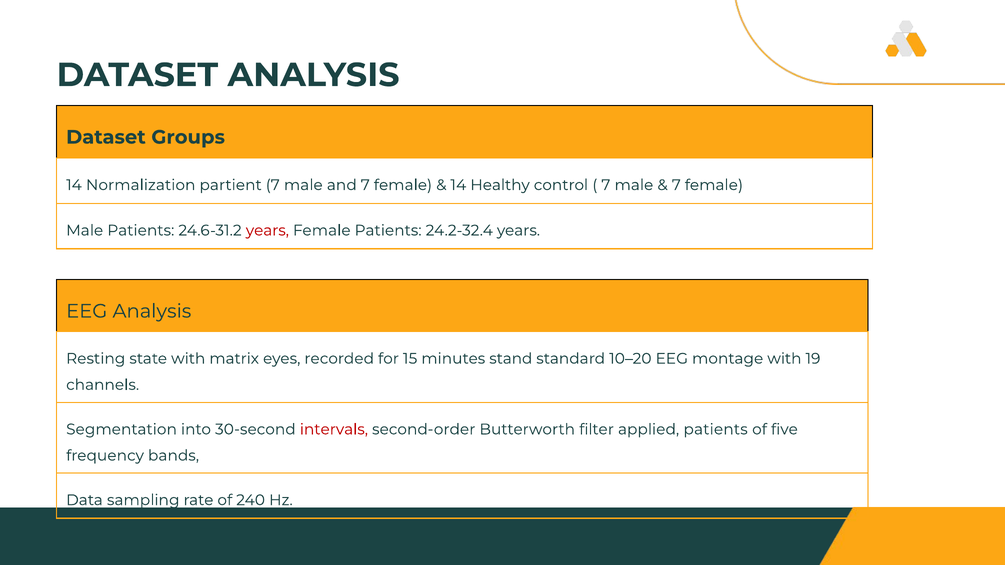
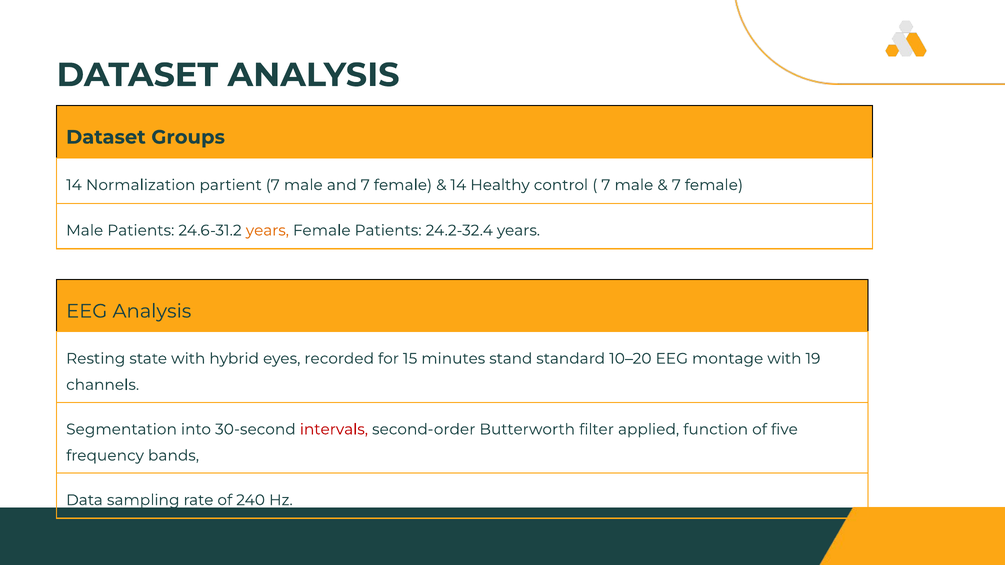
years at (267, 231) colour: red -> orange
matrix: matrix -> hybrid
applied patients: patients -> function
